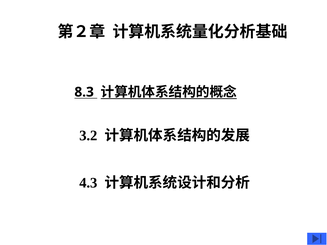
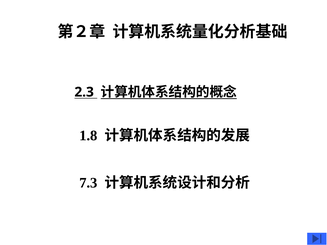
8.3: 8.3 -> 2.3
3.2: 3.2 -> 1.8
4.3: 4.3 -> 7.3
